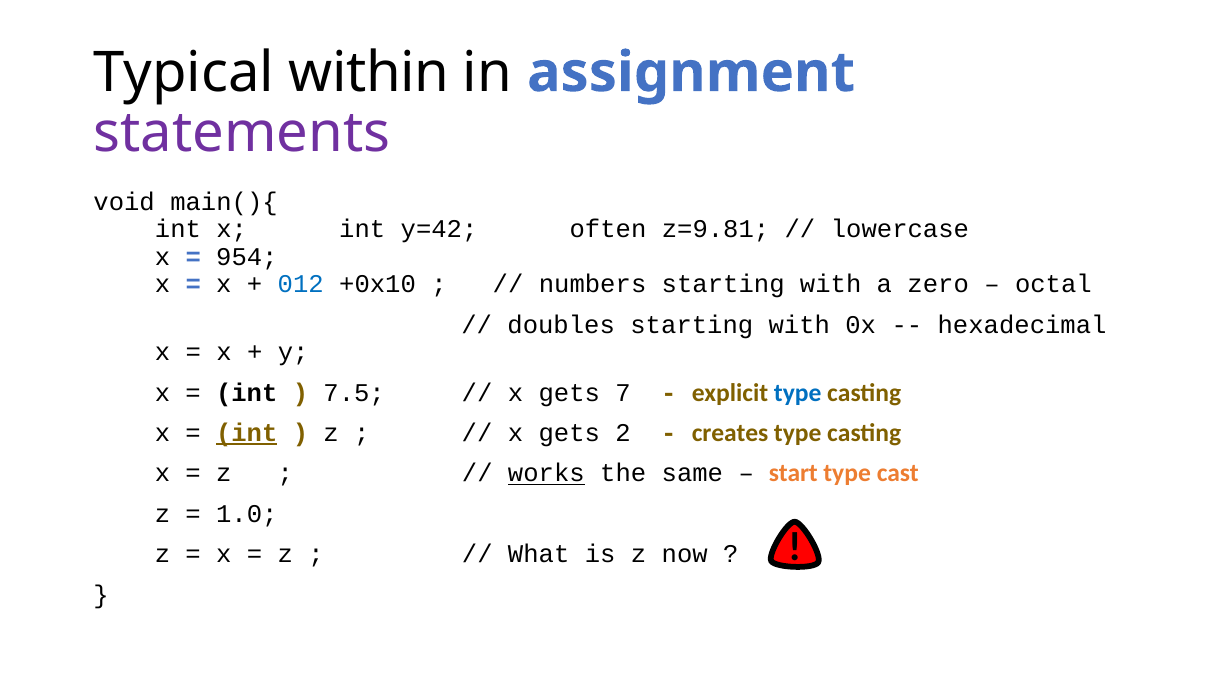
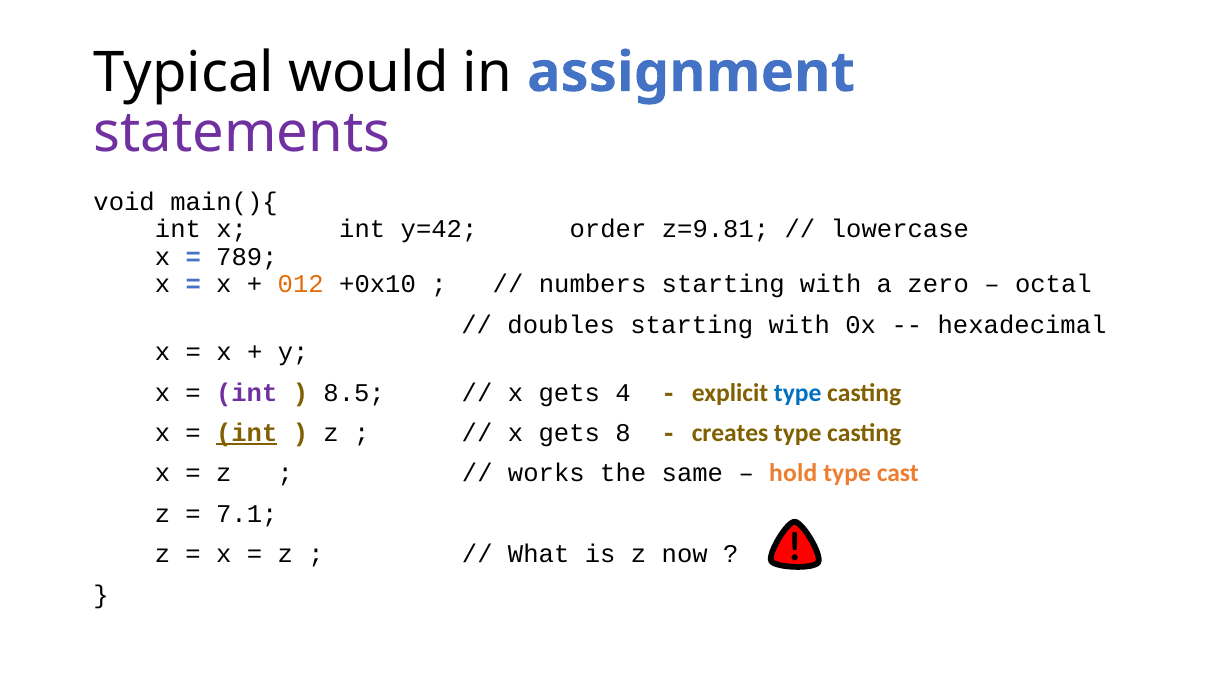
within: within -> would
often: often -> order
954: 954 -> 789
012 colour: blue -> orange
int at (247, 393) colour: black -> purple
7.5: 7.5 -> 8.5
7: 7 -> 4
2: 2 -> 8
works underline: present -> none
start: start -> hold
1.0: 1.0 -> 7.1
